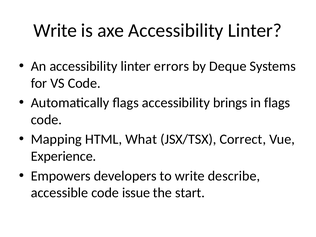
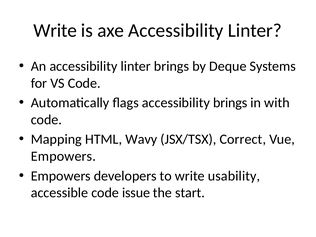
linter errors: errors -> brings
in flags: flags -> with
What: What -> Wavy
Experience at (64, 156): Experience -> Empowers
describe: describe -> usability
